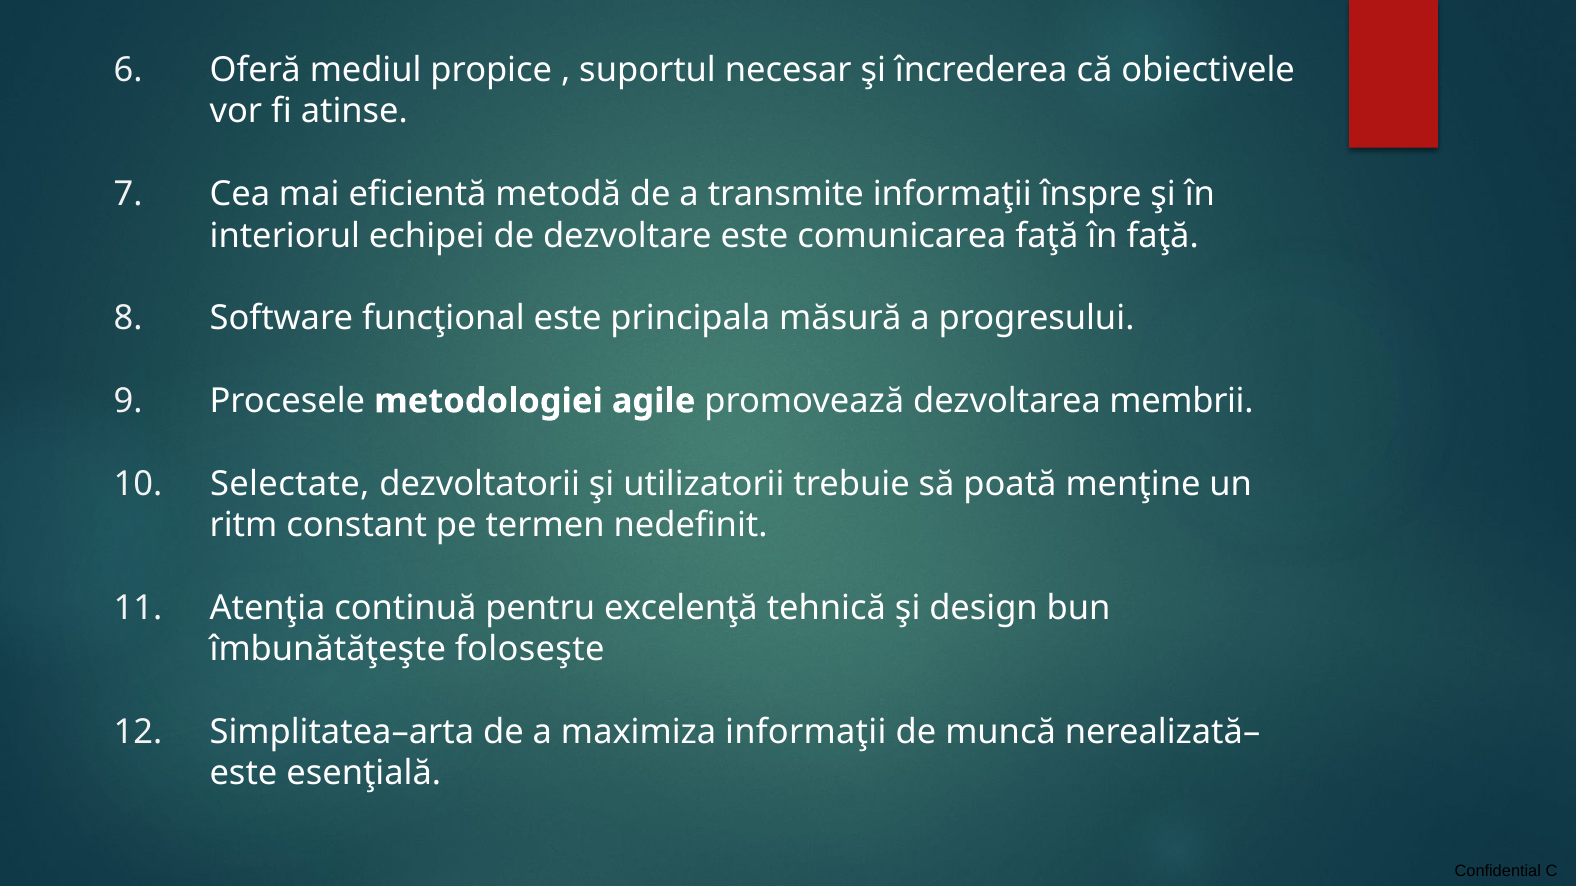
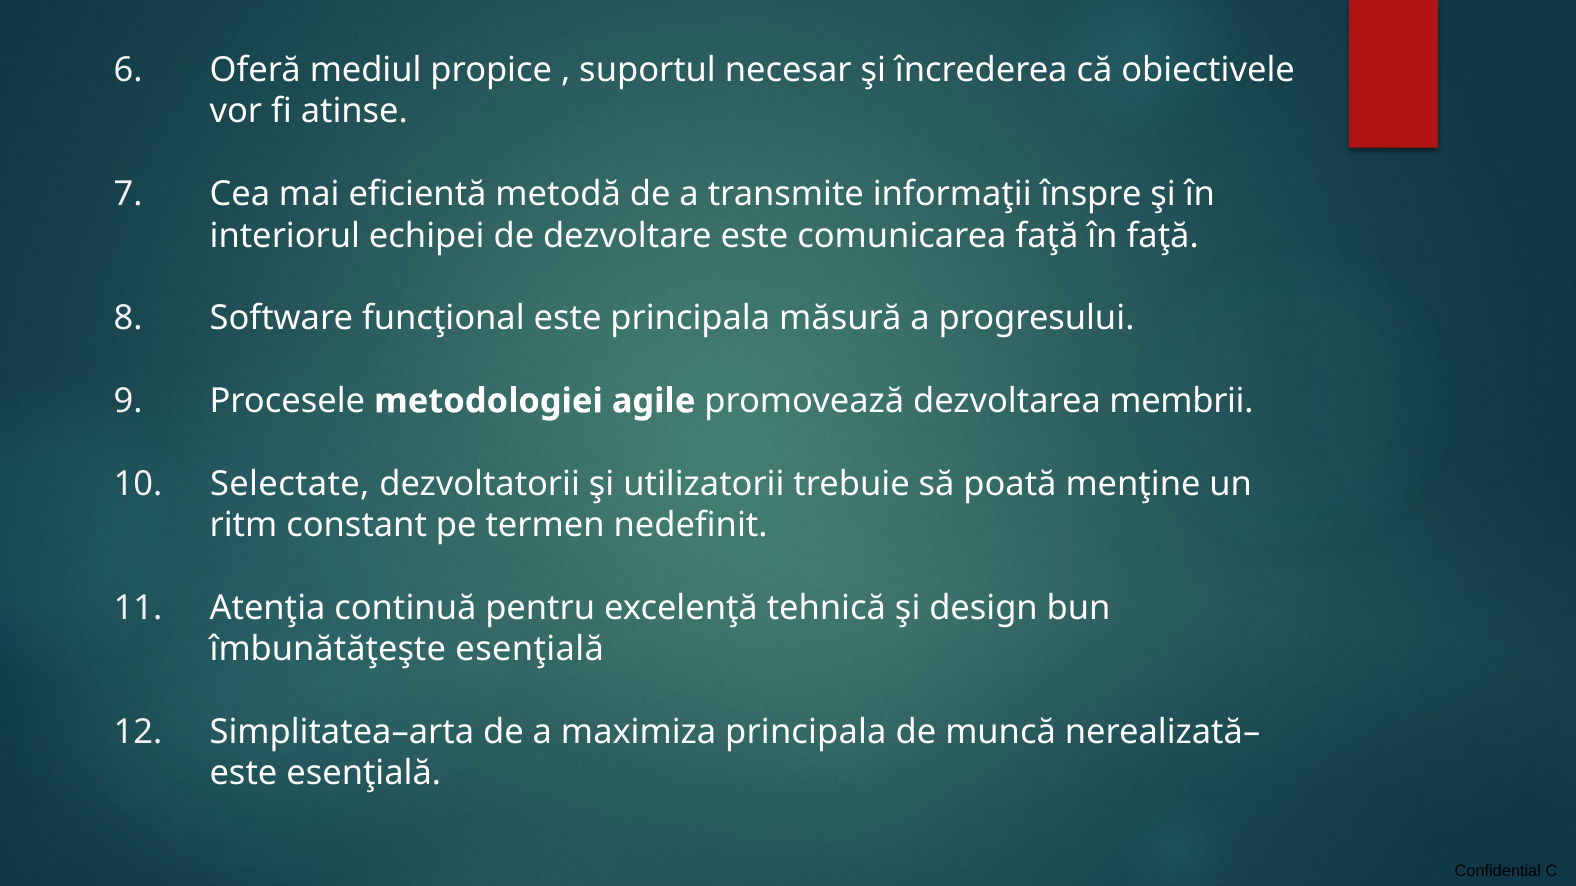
îmbunătăţeşte foloseşte: foloseşte -> esenţială
maximiza informaţii: informaţii -> principala
